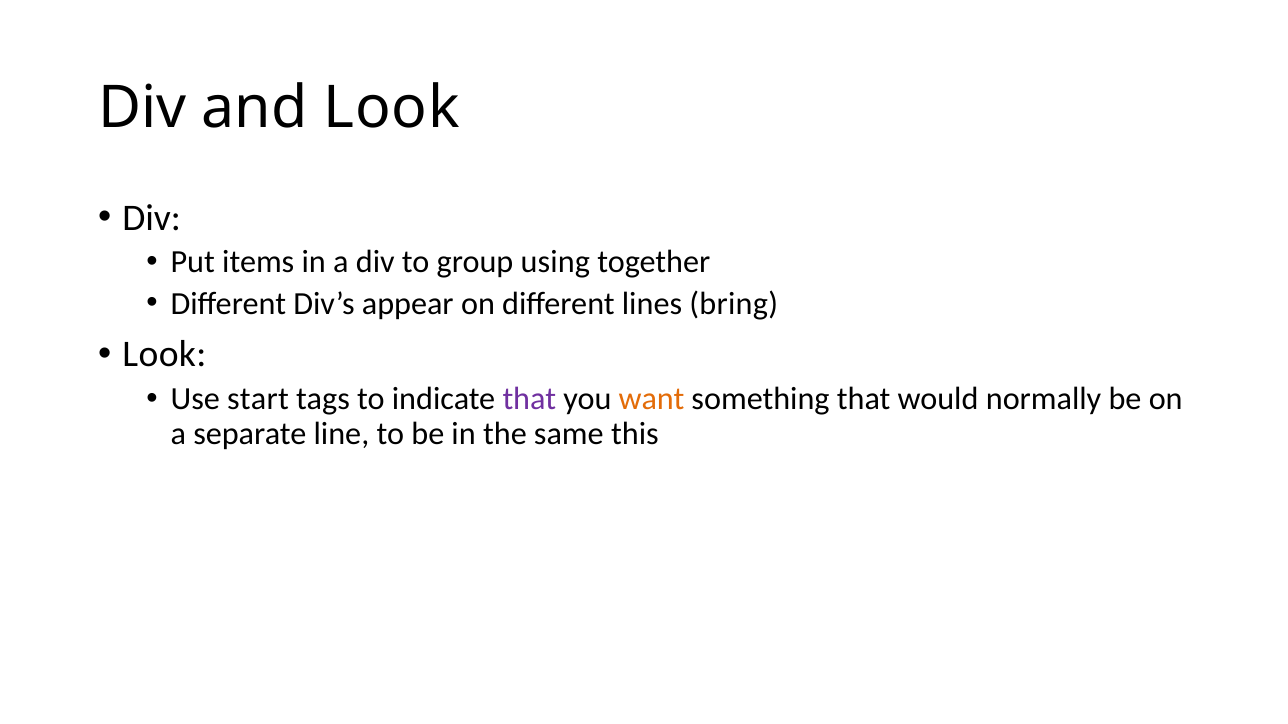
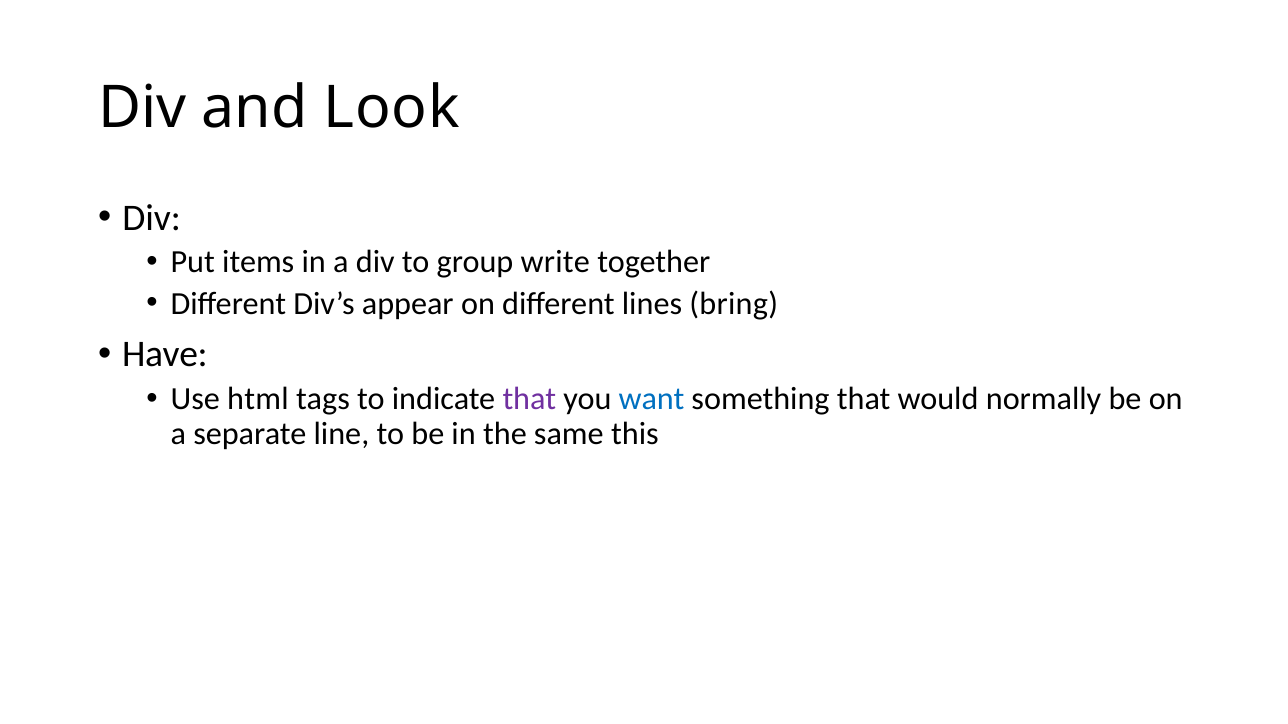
using: using -> write
Look at (164, 355): Look -> Have
start: start -> html
want colour: orange -> blue
